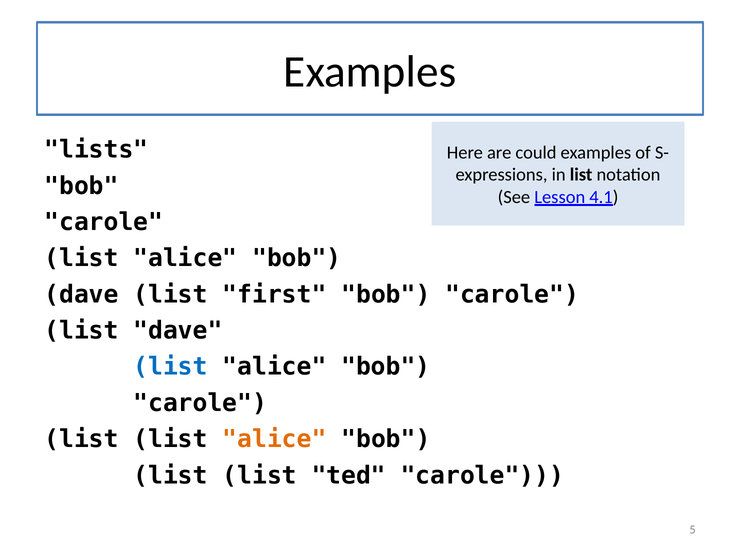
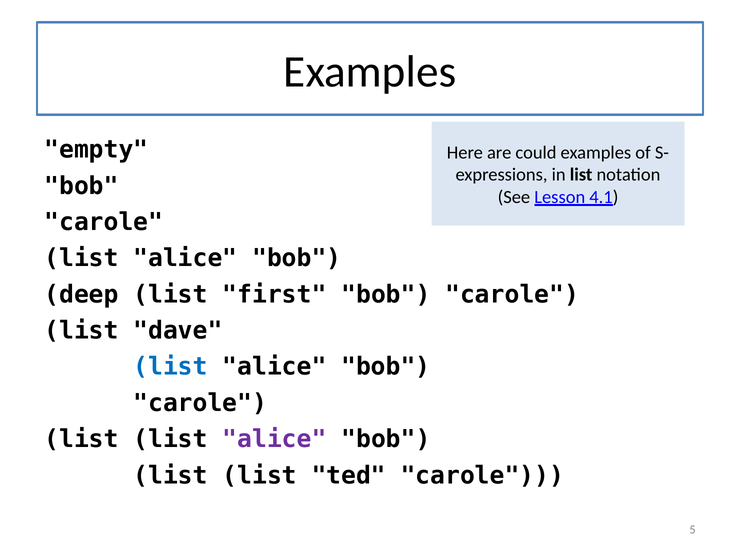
lists: lists -> empty
dave at (81, 294): dave -> deep
alice at (274, 439) colour: orange -> purple
